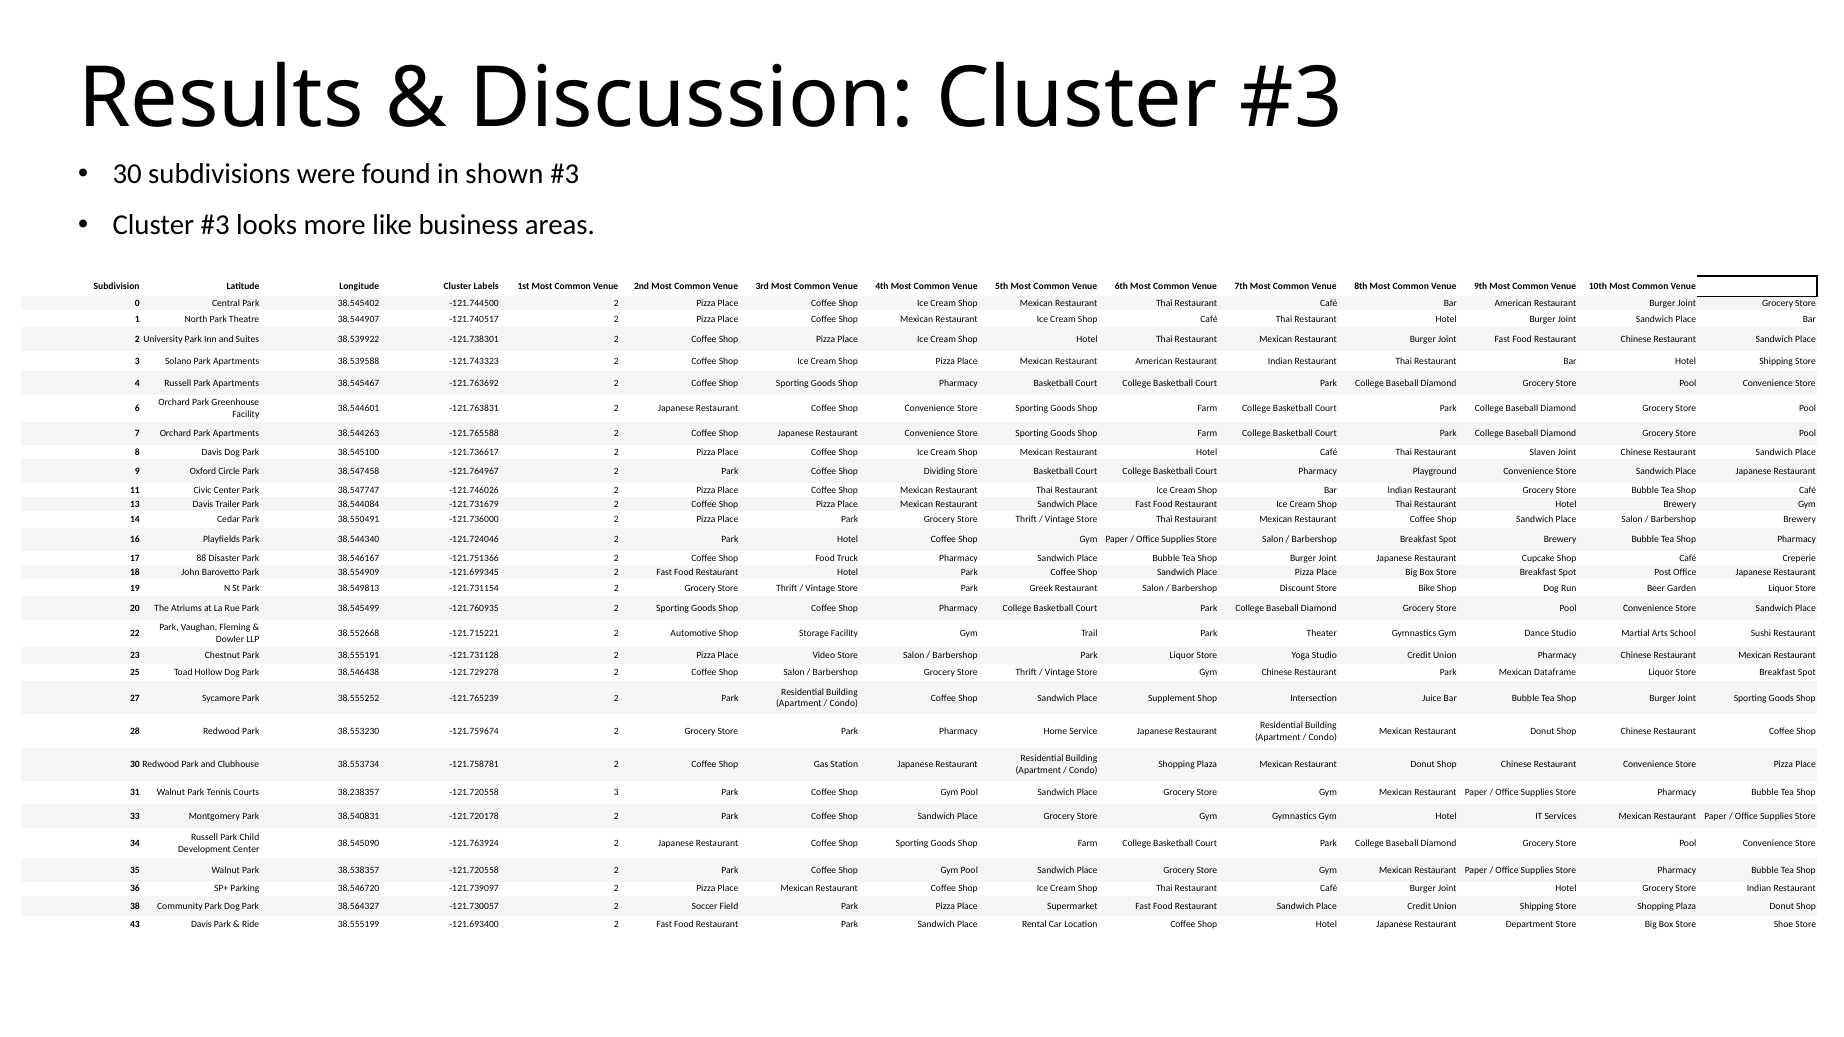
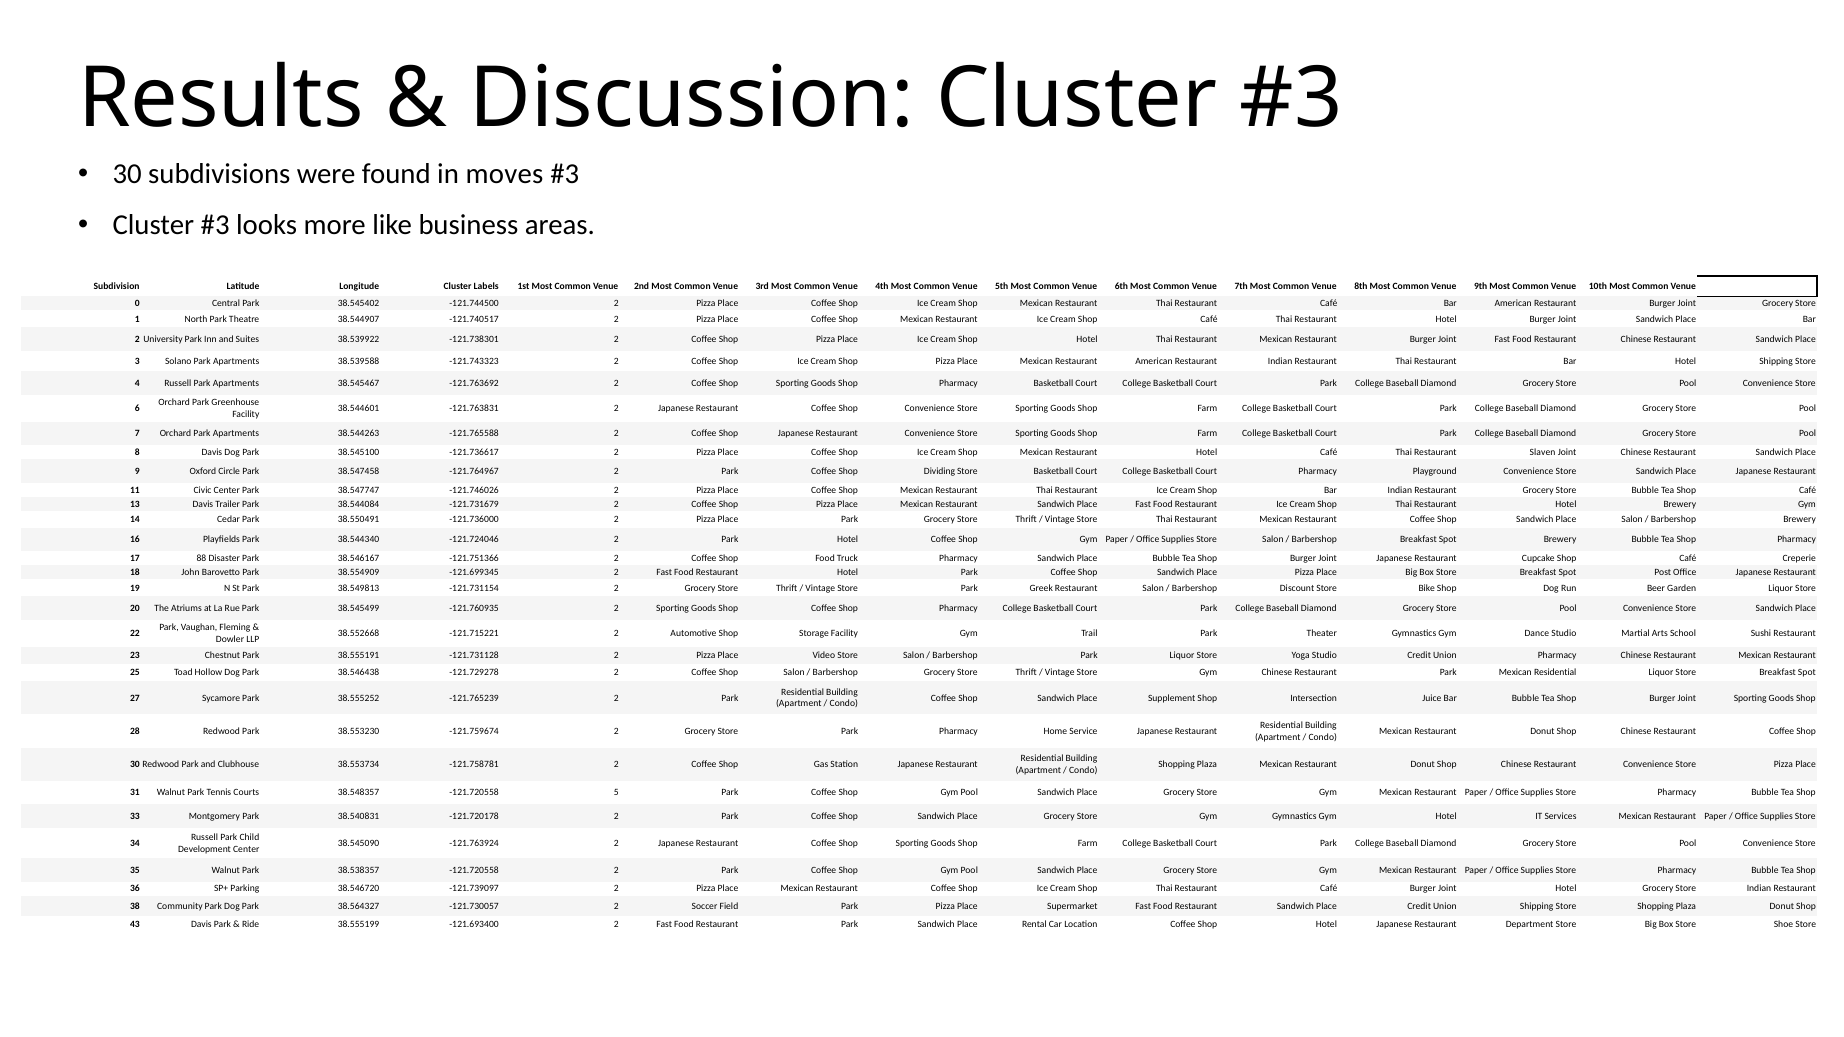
shown: shown -> moves
Mexican Dataframe: Dataframe -> Residential
38.238357: 38.238357 -> 38.548357
-121.720558 3: 3 -> 5
